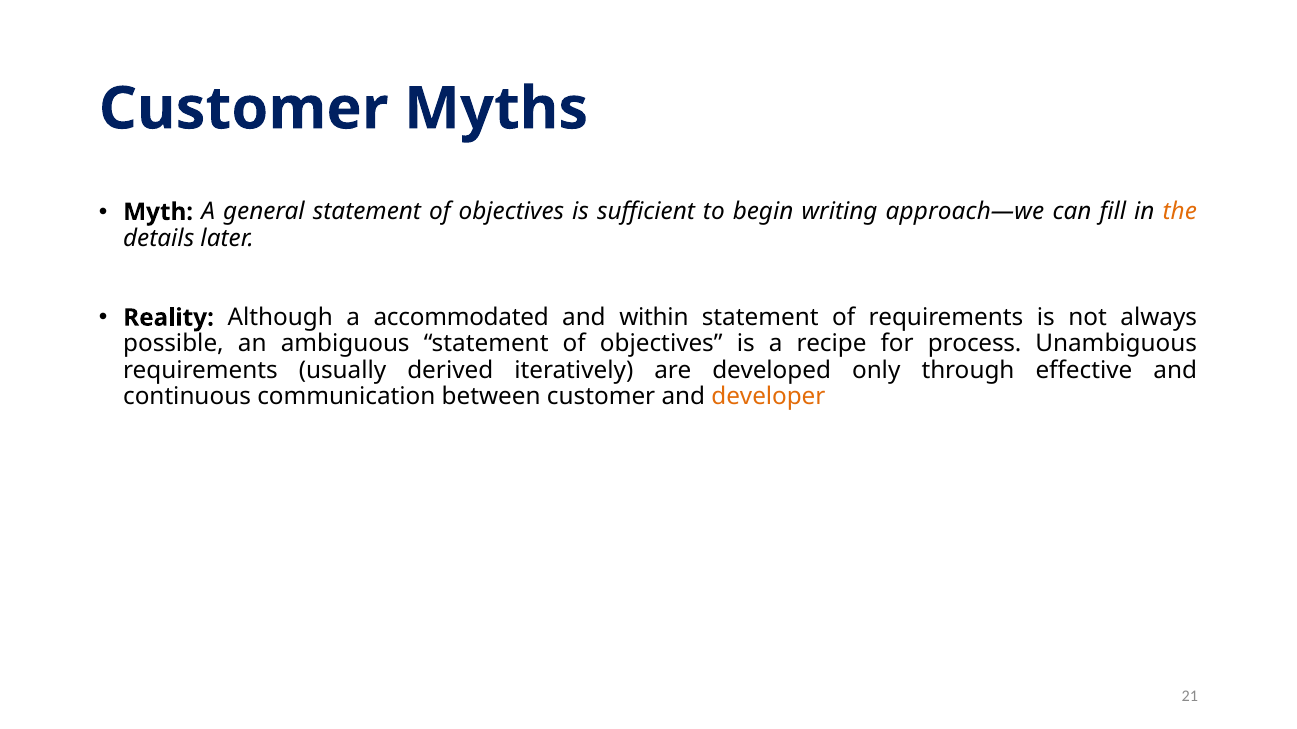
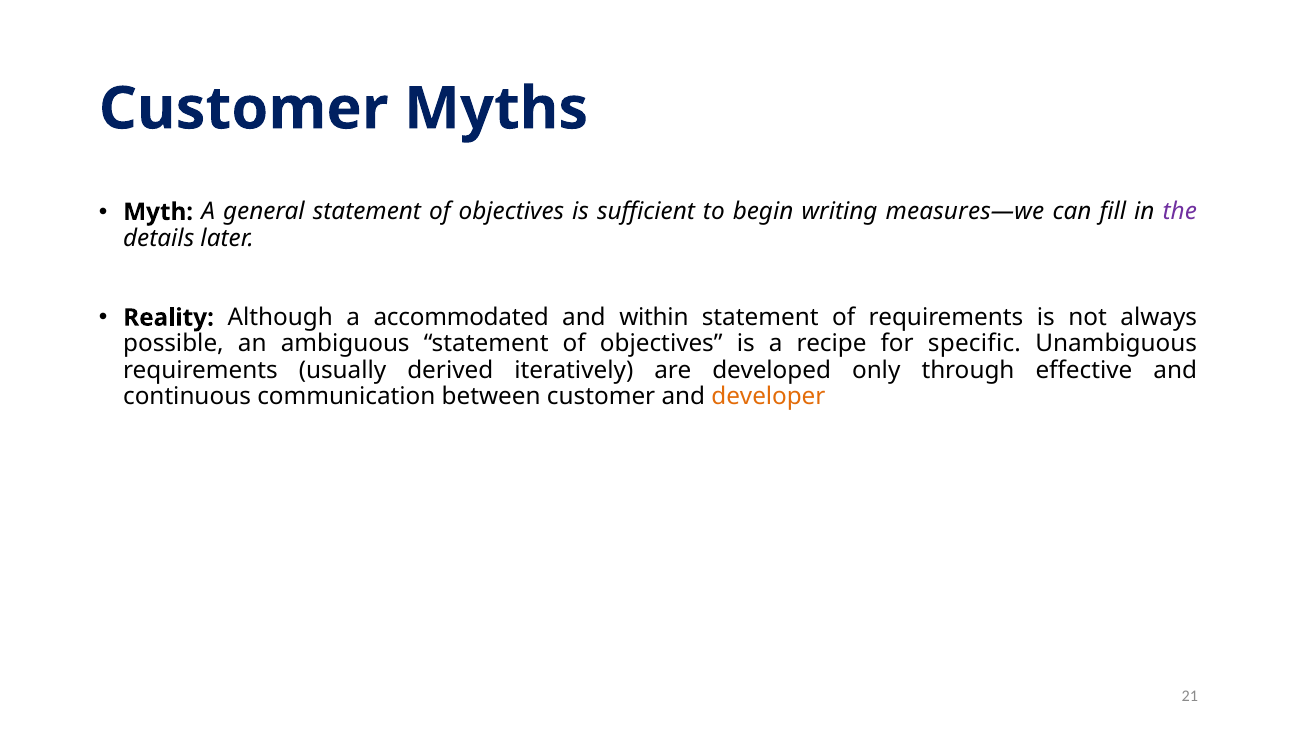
approach—we: approach—we -> measures—we
the colour: orange -> purple
process: process -> specific
